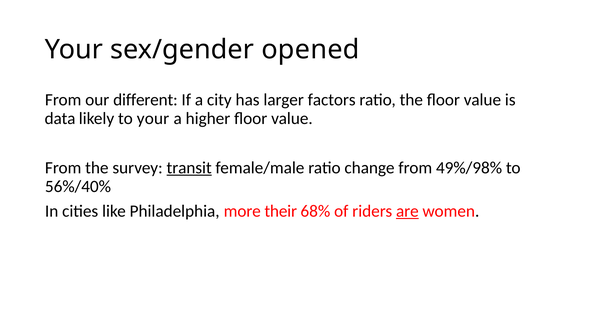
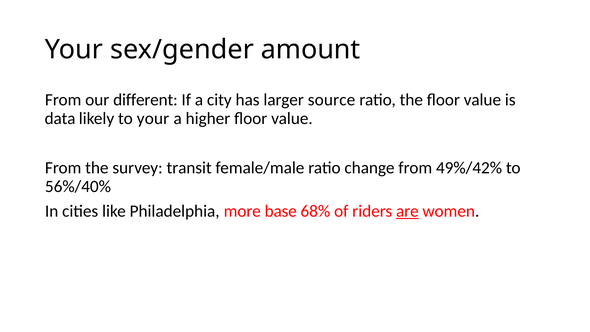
opened: opened -> amount
factors: factors -> source
transit underline: present -> none
49%/98%: 49%/98% -> 49%/42%
their: their -> base
